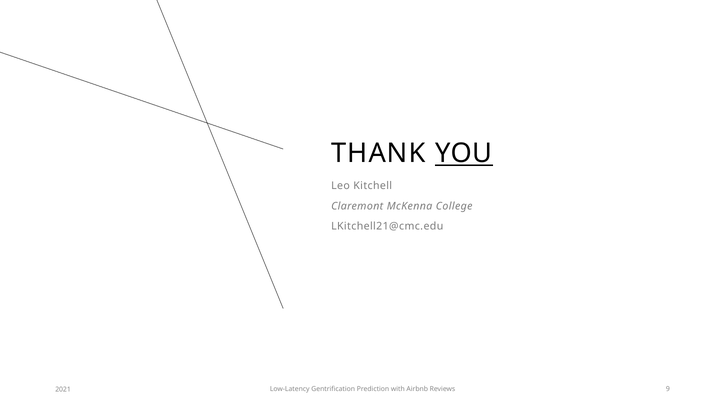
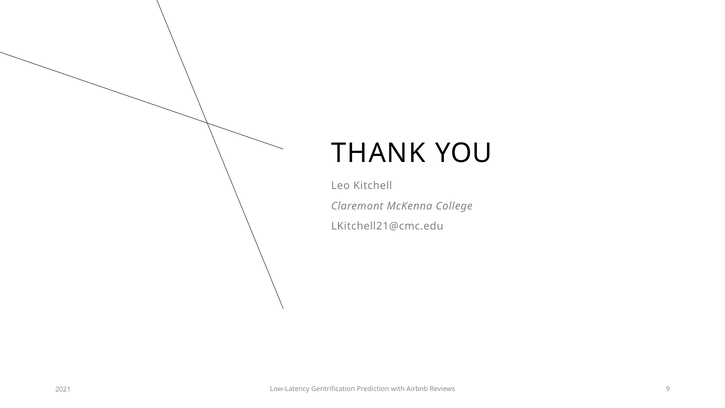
YOU underline: present -> none
